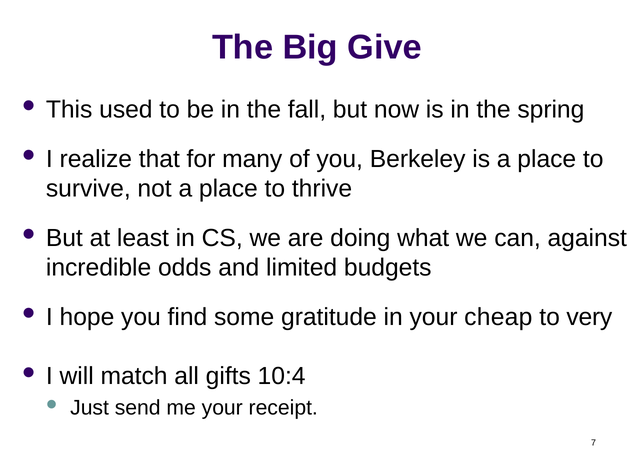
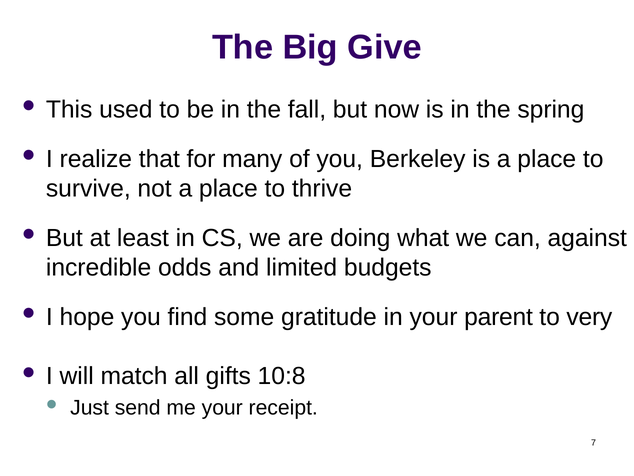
cheap: cheap -> parent
10:4: 10:4 -> 10:8
